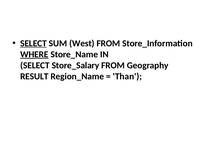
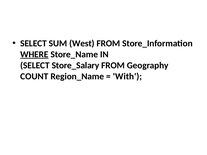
SELECT at (33, 43) underline: present -> none
RESULT: RESULT -> COUNT
Than: Than -> With
